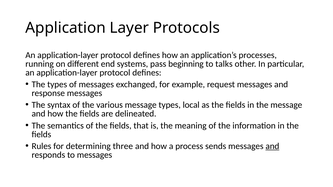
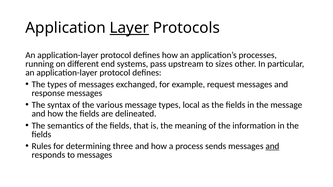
Layer underline: none -> present
beginning: beginning -> upstream
talks: talks -> sizes
